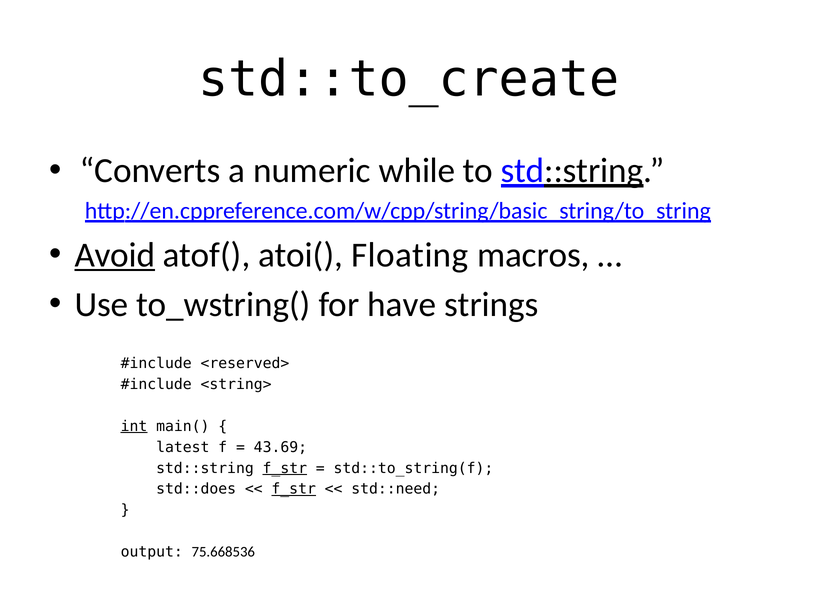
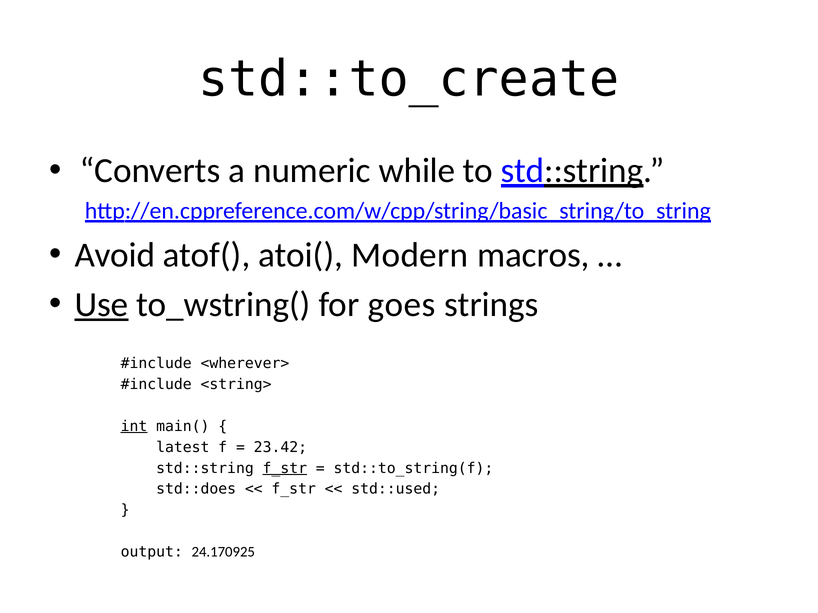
Avoid underline: present -> none
Floating: Floating -> Modern
Use underline: none -> present
have: have -> goes
<reserved>: <reserved> -> <wherever>
43.69: 43.69 -> 23.42
f_str at (294, 489) underline: present -> none
std::need: std::need -> std::used
75.668536: 75.668536 -> 24.170925
